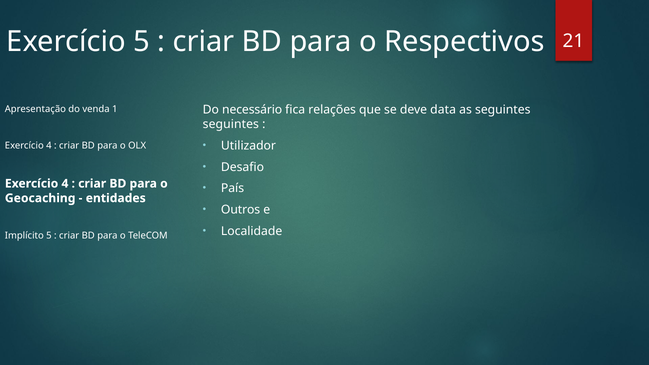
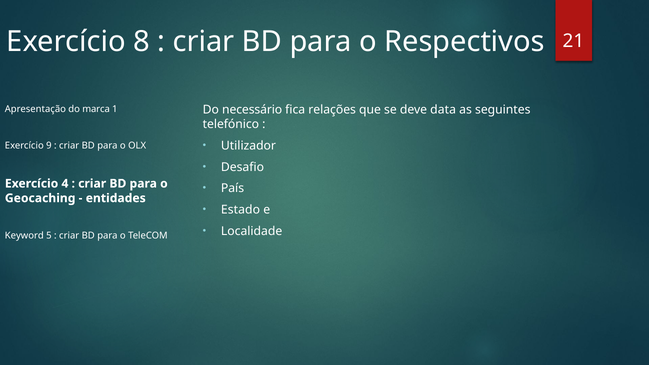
Exercício 5: 5 -> 8
venda: venda -> marca
seguintes at (231, 124): seguintes -> telefónico
4 at (49, 146): 4 -> 9
Outros: Outros -> Estado
Implícito: Implícito -> Keyword
